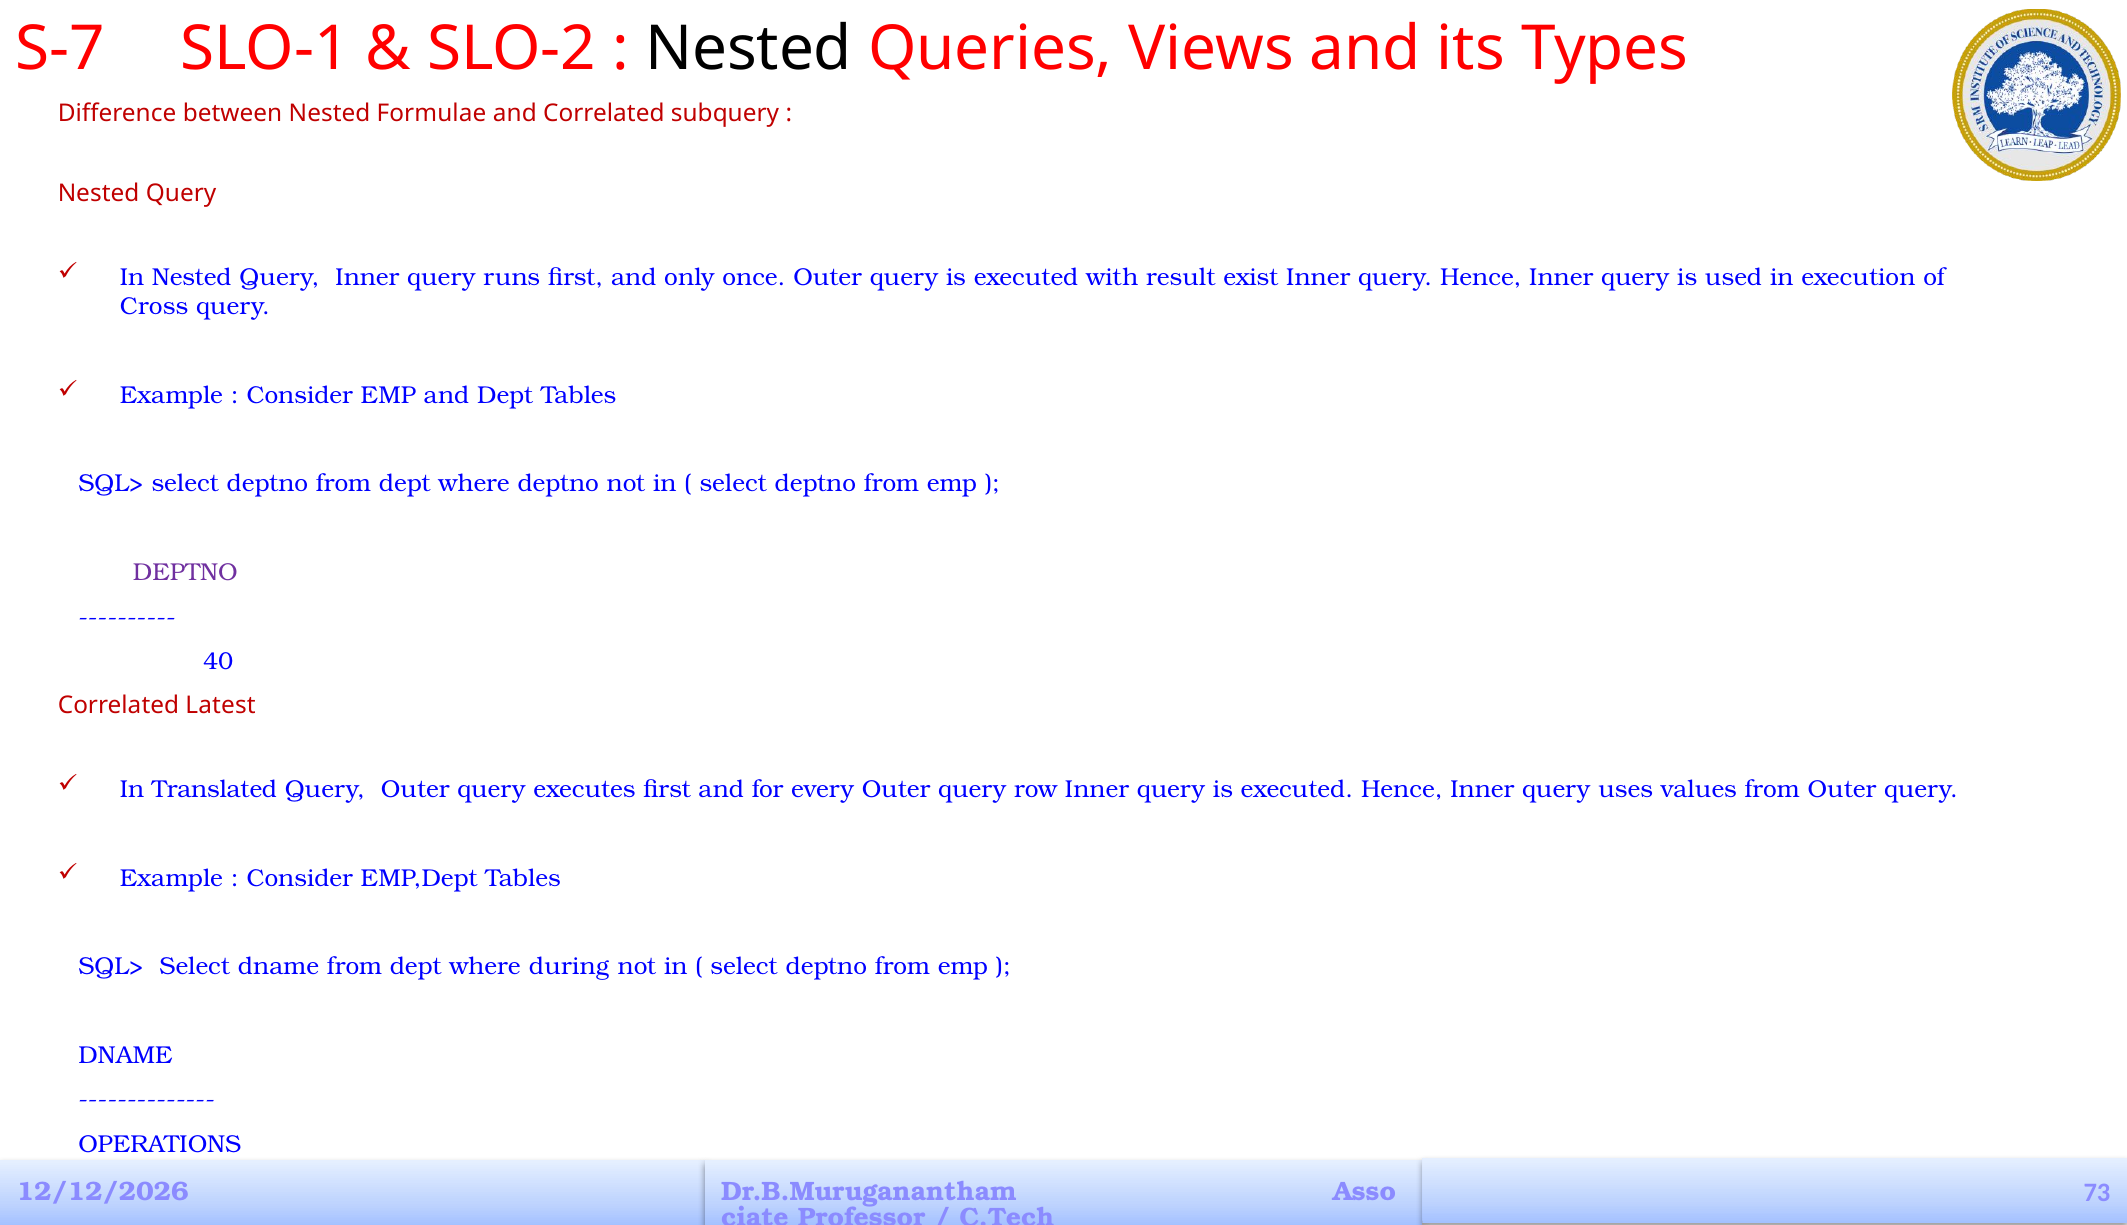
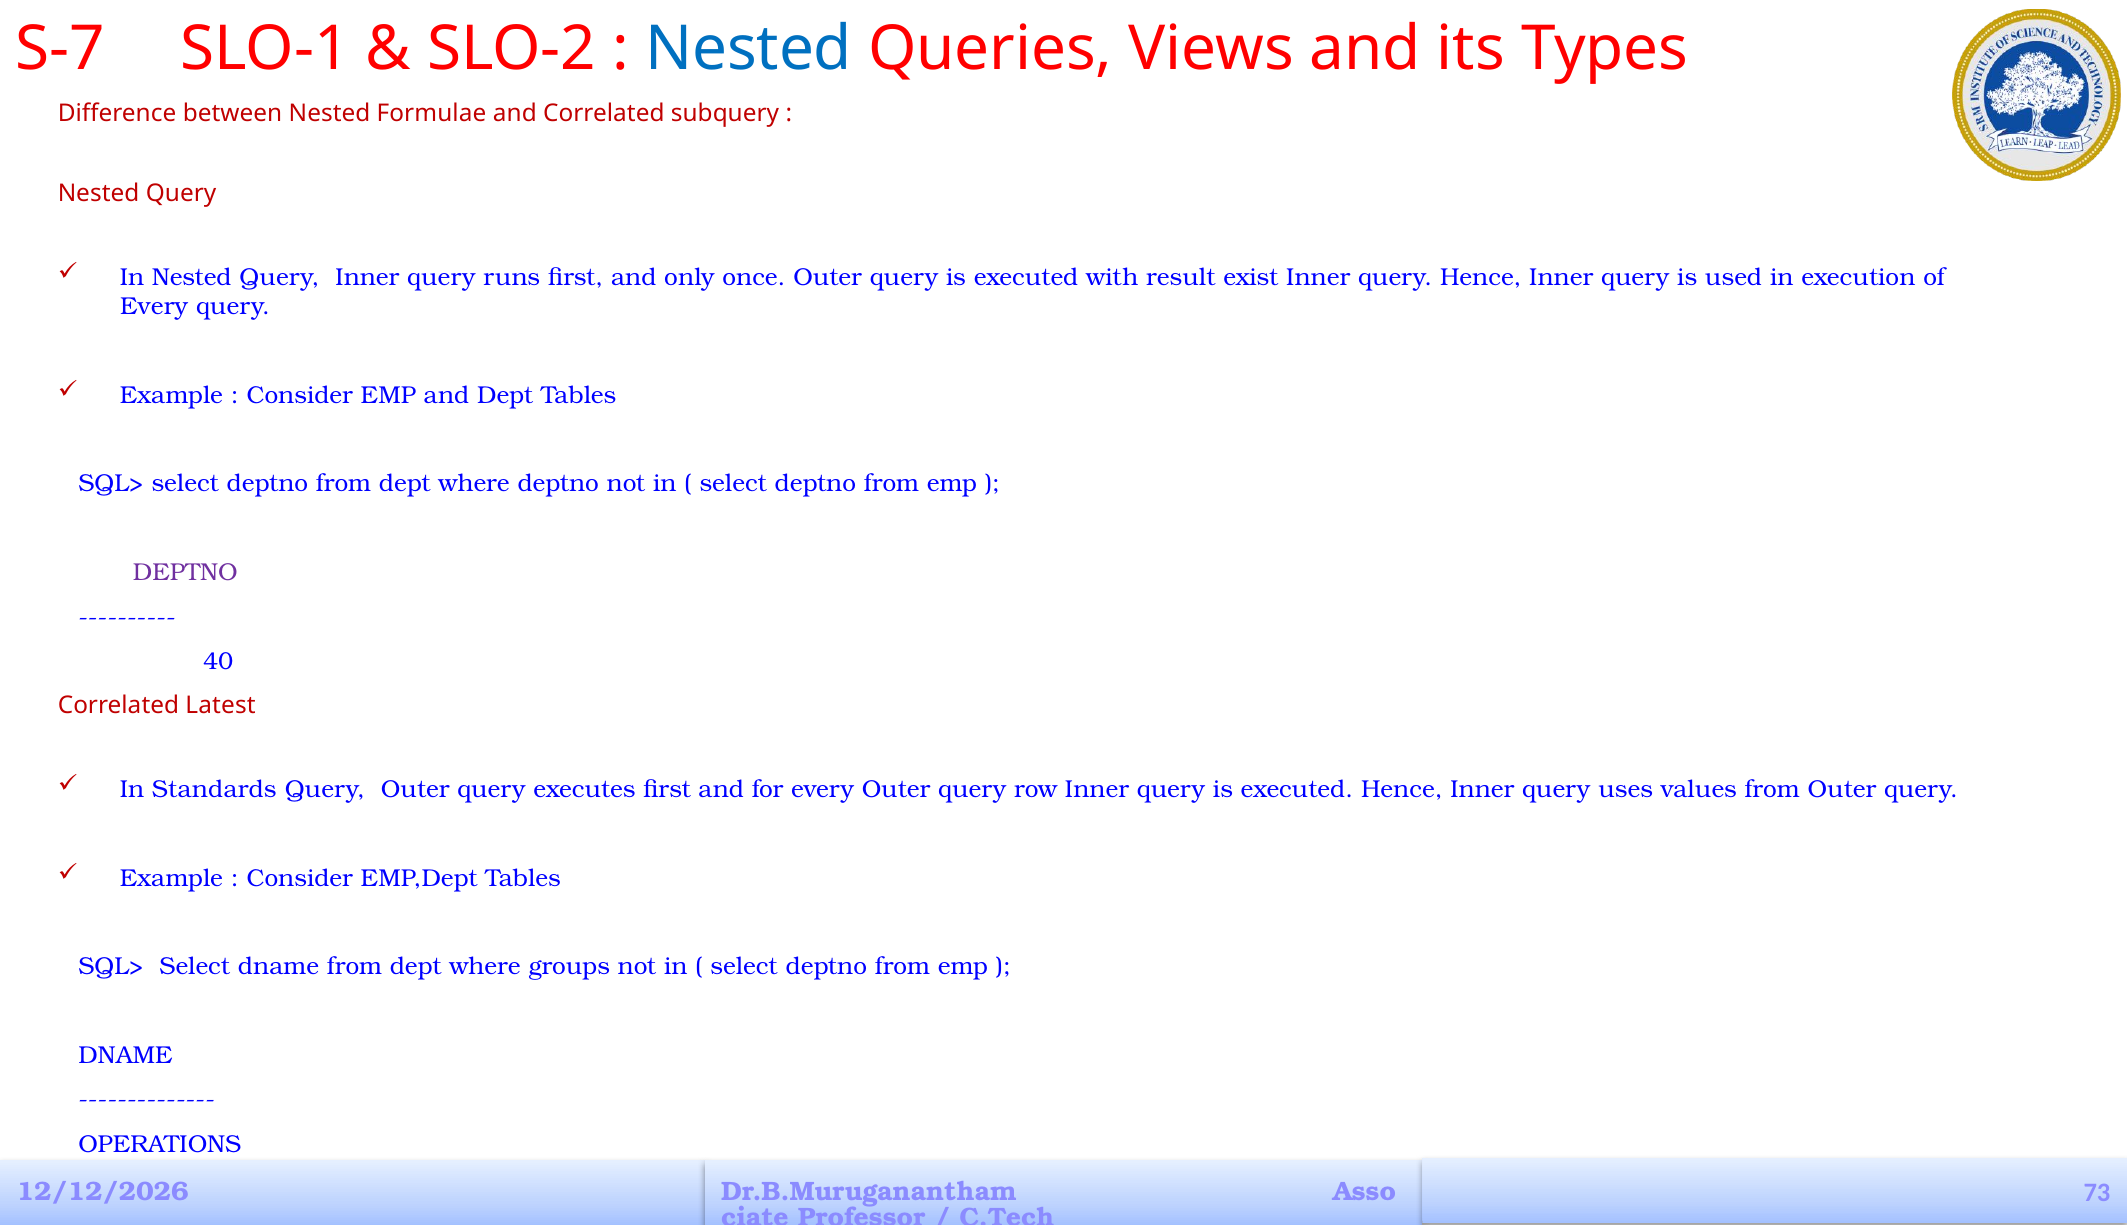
Nested at (749, 49) colour: black -> blue
Cross at (154, 307): Cross -> Every
Translated: Translated -> Standards
during: during -> groups
